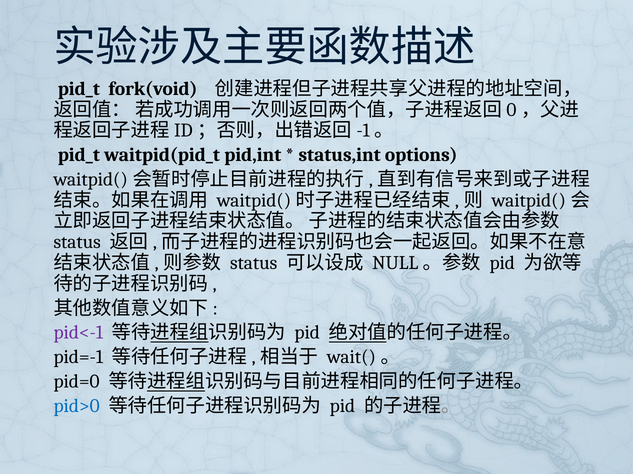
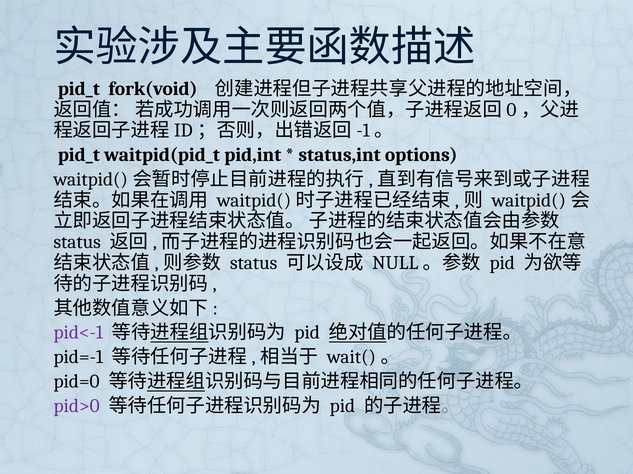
pid>0 colour: blue -> purple
